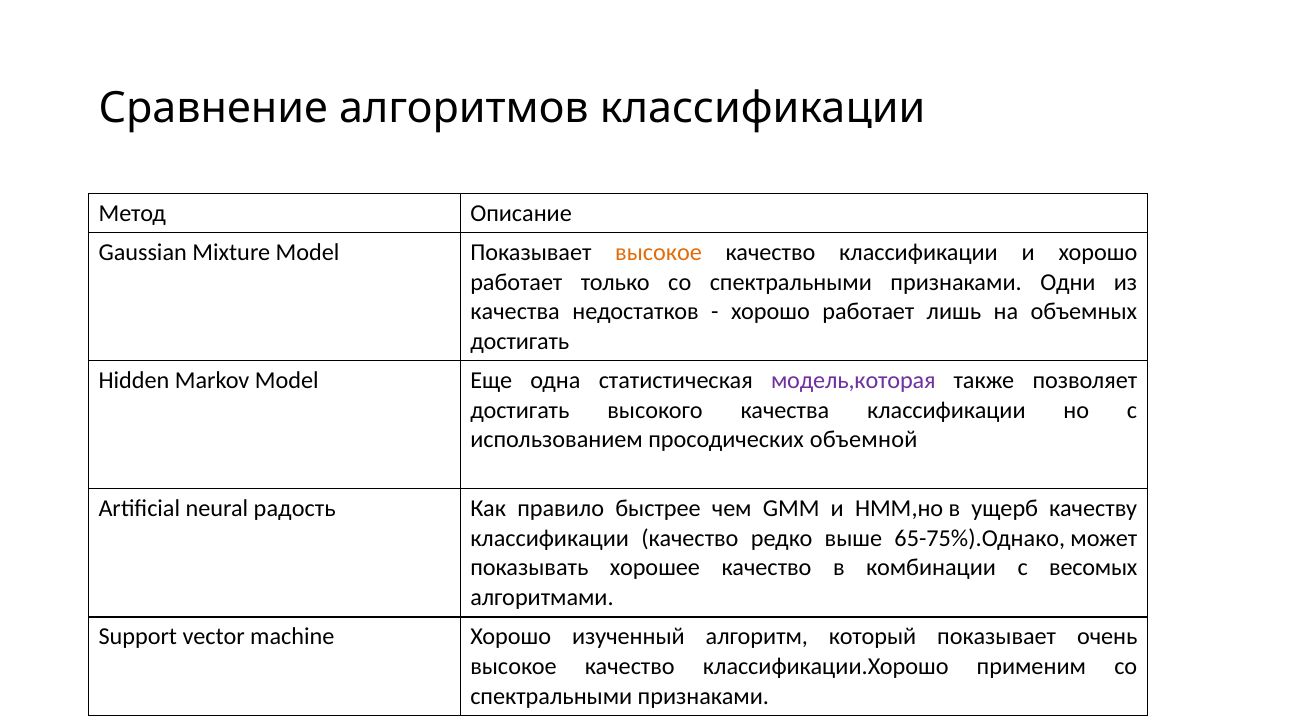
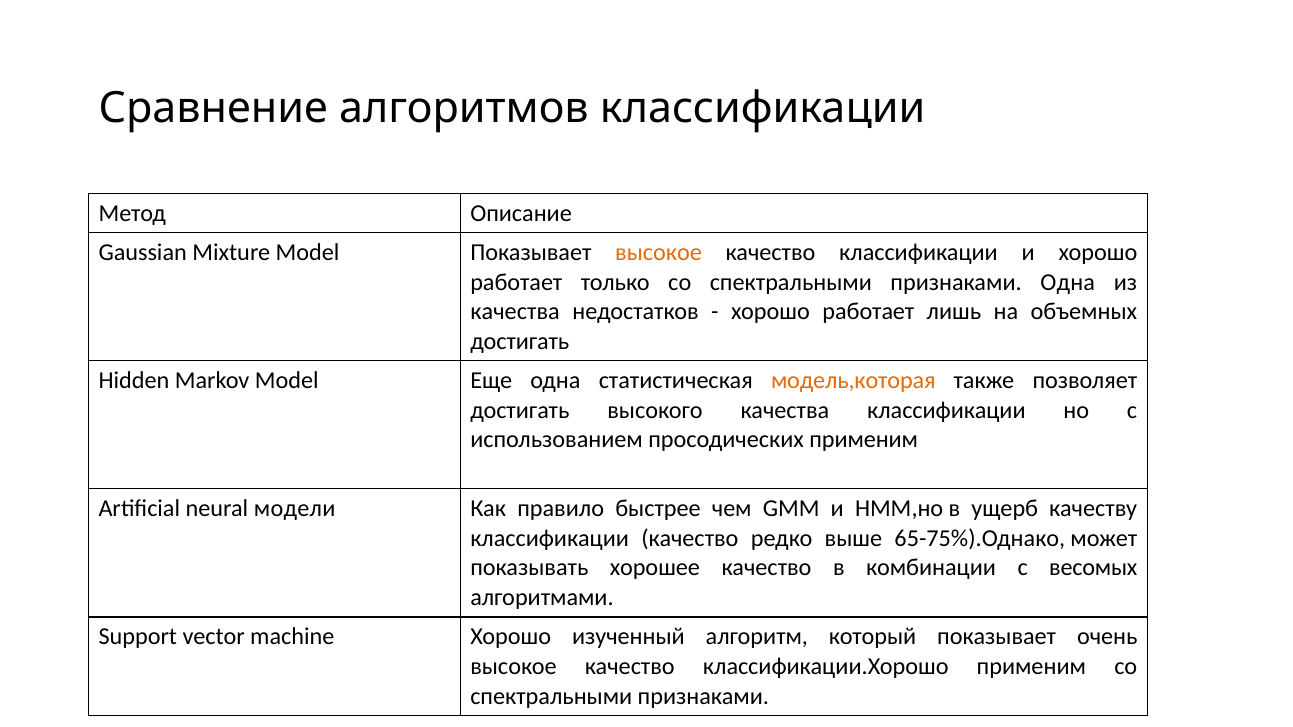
признаками Одни: Одни -> Одна
модель,которая colour: purple -> orange
просодических объемной: объемной -> применим
радость: радость -> модели
